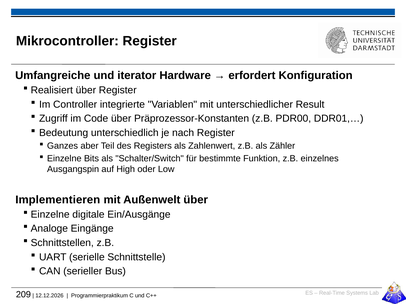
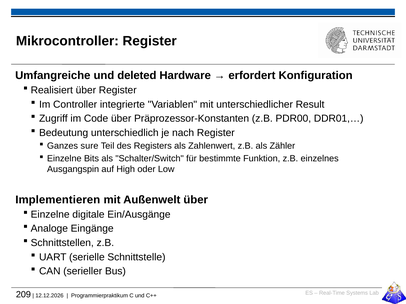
iterator: iterator -> deleted
aber: aber -> sure
